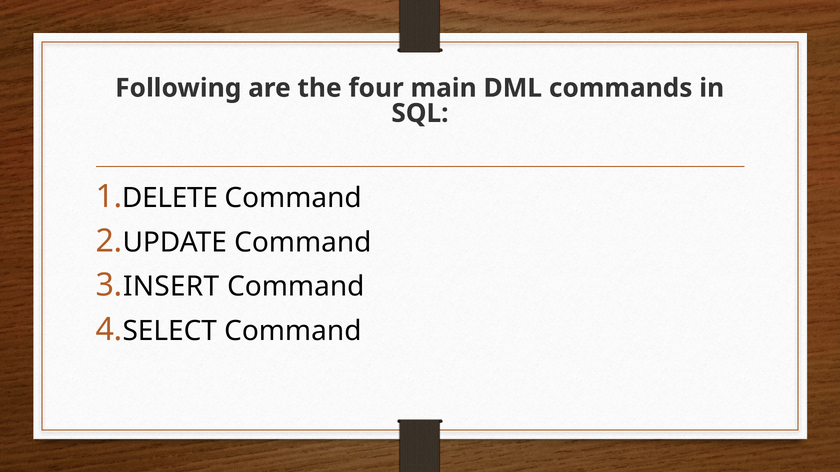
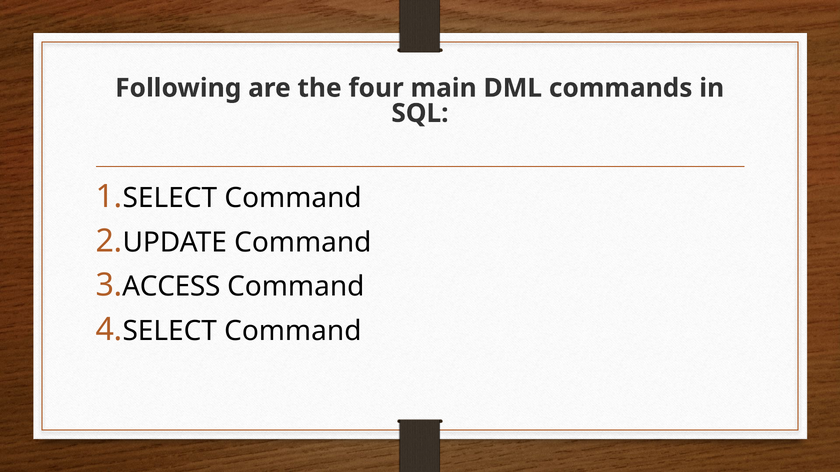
DELETE at (170, 198): DELETE -> SELECT
INSERT: INSERT -> ACCESS
